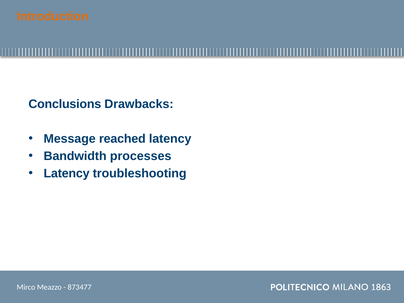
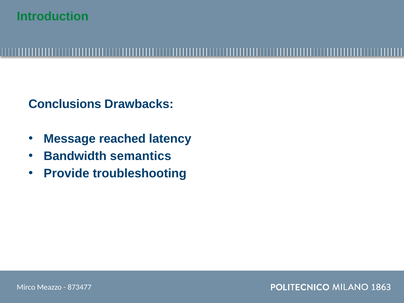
Introduction colour: orange -> green
processes: processes -> semantics
Latency at (67, 173): Latency -> Provide
